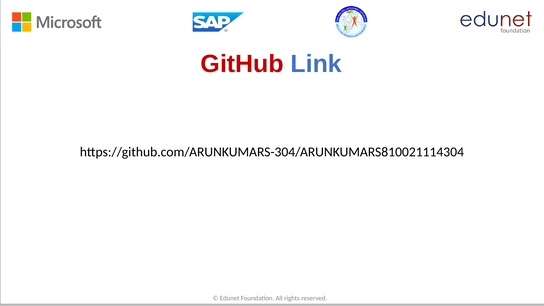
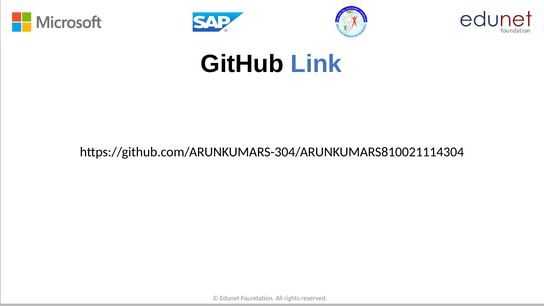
GitHub colour: red -> black
